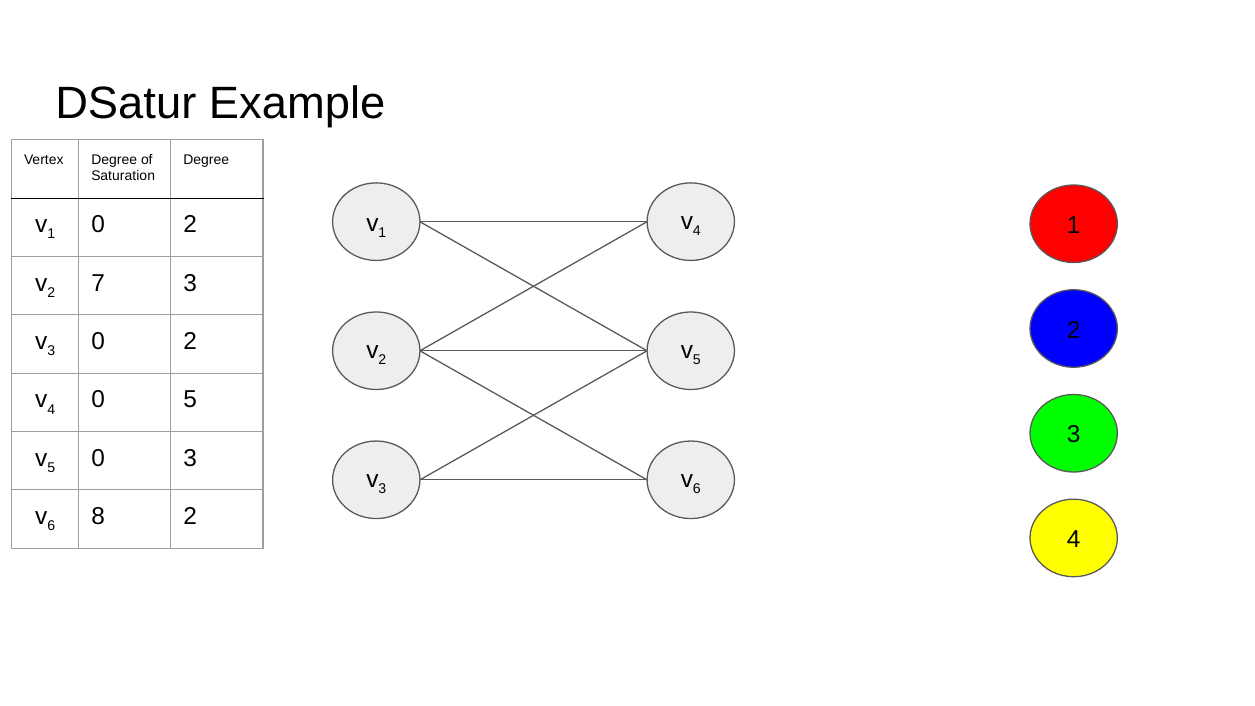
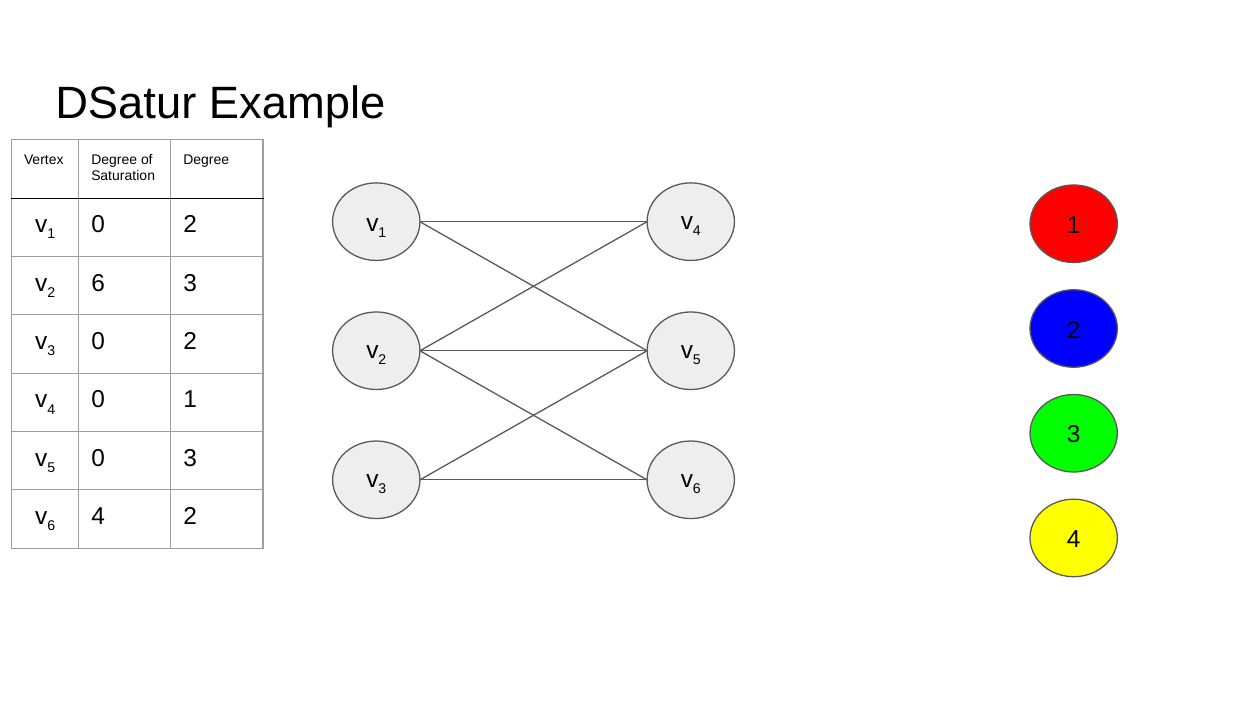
2 7: 7 -> 6
0 5: 5 -> 1
8 at (98, 517): 8 -> 4
